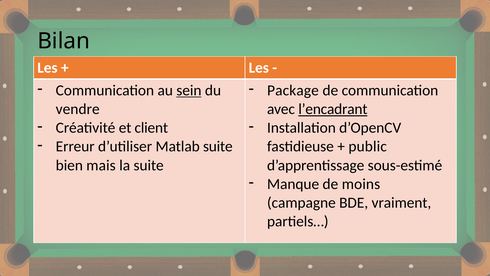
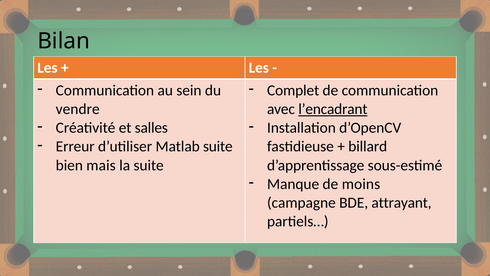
sein underline: present -> none
Package: Package -> Complet
client: client -> salles
public: public -> billard
vraiment: vraiment -> attrayant
